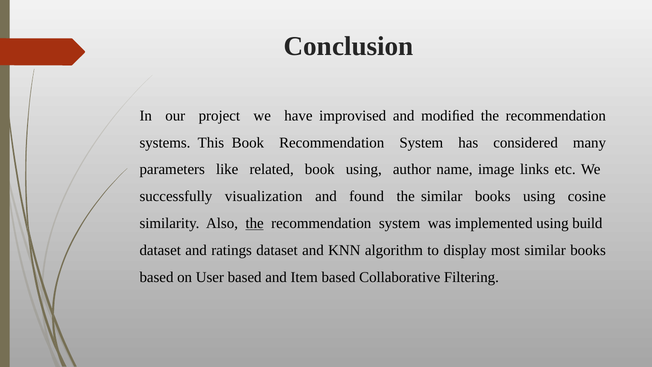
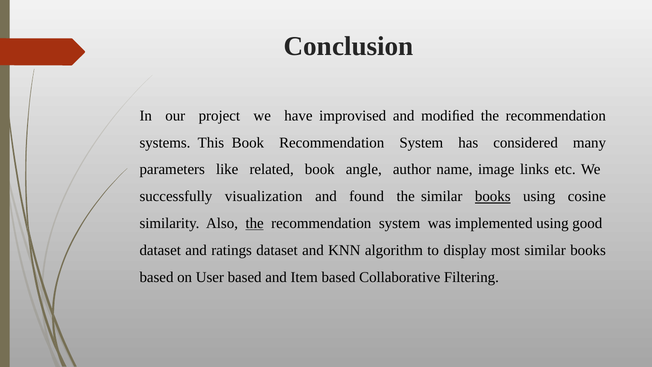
book using: using -> angle
books at (493, 196) underline: none -> present
build: build -> good
